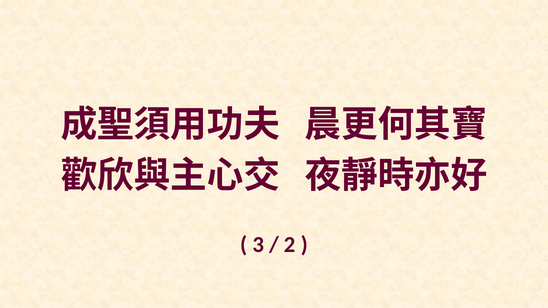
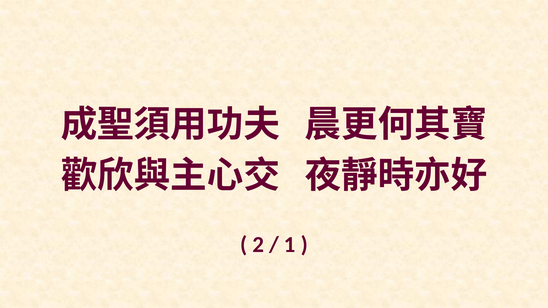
3: 3 -> 2
2: 2 -> 1
